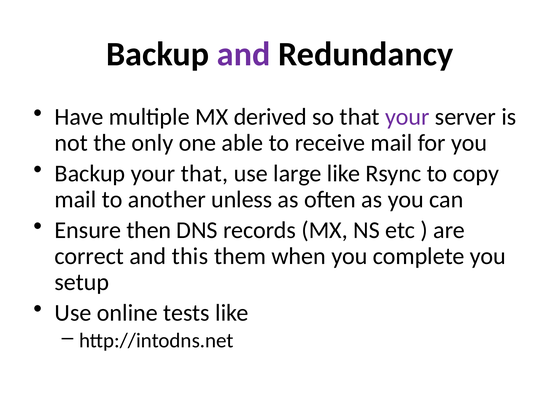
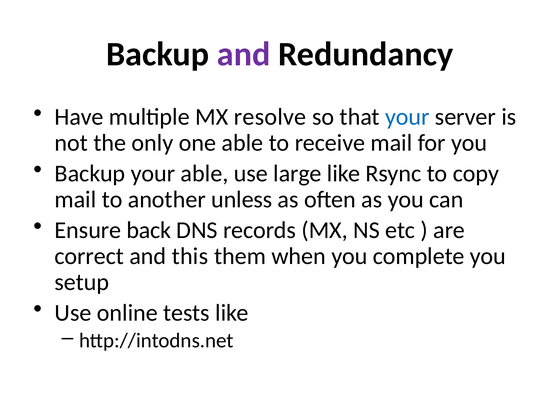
derived: derived -> resolve
your at (407, 117) colour: purple -> blue
your that: that -> able
then: then -> back
